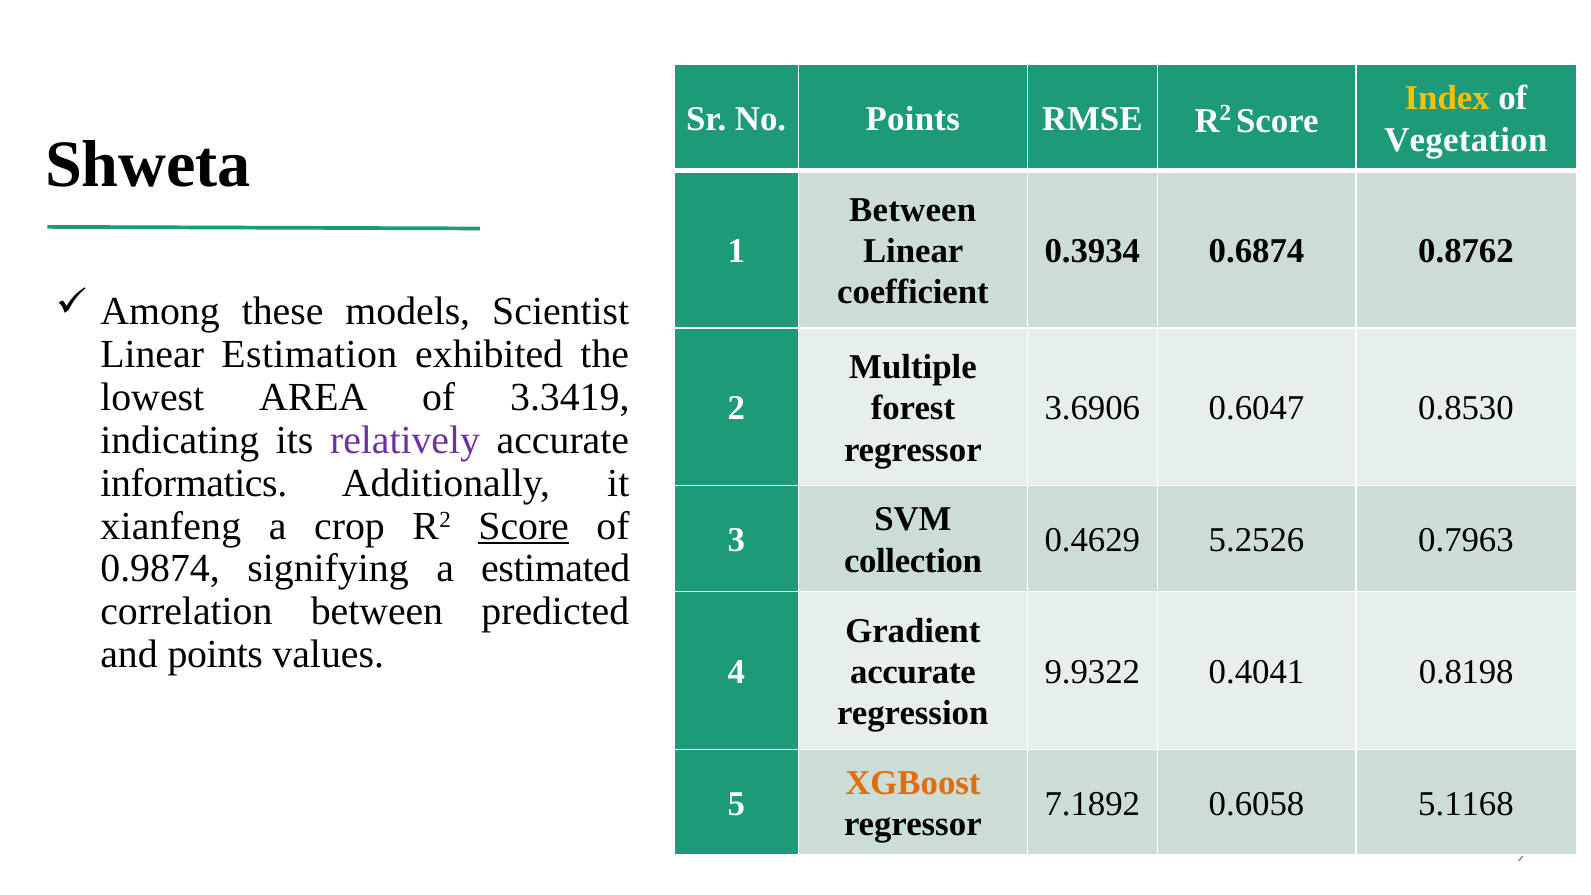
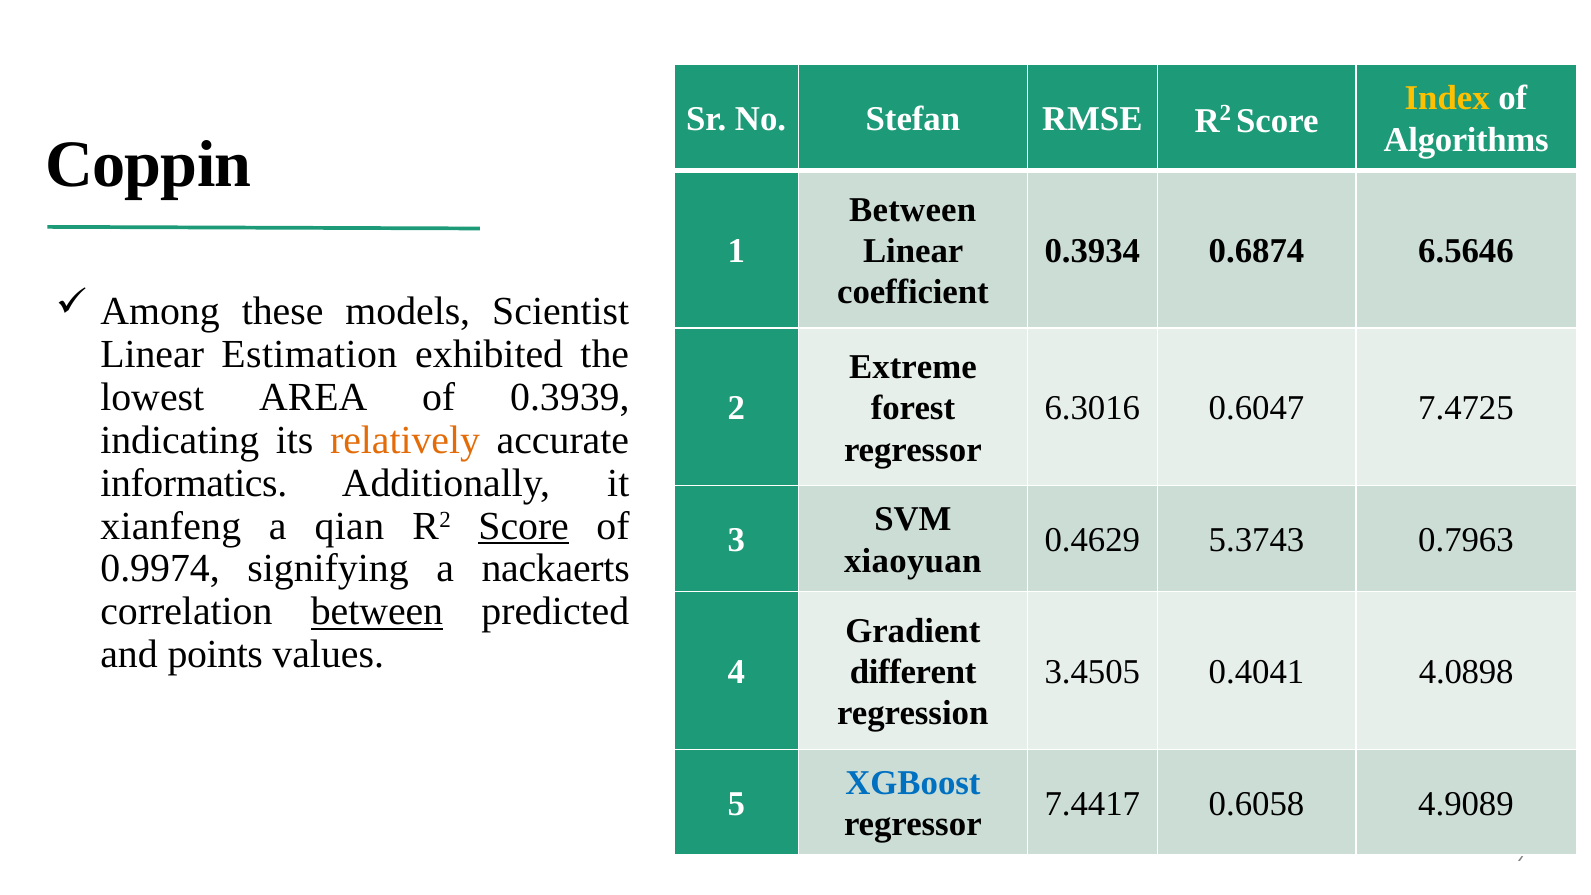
No Points: Points -> Stefan
Vegetation: Vegetation -> Algorithms
Shweta: Shweta -> Coppin
0.8762: 0.8762 -> 6.5646
Multiple: Multiple -> Extreme
3.3419: 3.3419 -> 0.3939
3.6906: 3.6906 -> 6.3016
0.8530: 0.8530 -> 7.4725
relatively colour: purple -> orange
crop: crop -> qian
5.2526: 5.2526 -> 5.3743
collection: collection -> xiaoyuan
0.9874: 0.9874 -> 0.9974
estimated: estimated -> nackaerts
between at (377, 612) underline: none -> present
accurate at (913, 672): accurate -> different
9.9322: 9.9322 -> 3.4505
0.8198: 0.8198 -> 4.0898
XGBoost colour: orange -> blue
7.1892: 7.1892 -> 7.4417
5.1168: 5.1168 -> 4.9089
